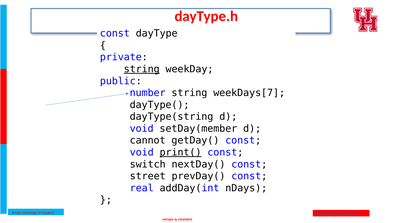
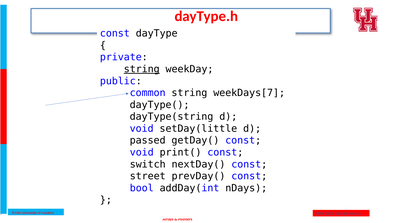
number: number -> common
setDay(member: setDay(member -> setDay(little
cannot: cannot -> passed
print( underline: present -> none
real: real -> bool
